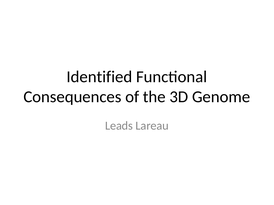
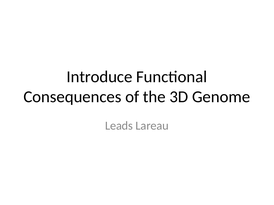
Identified: Identified -> Introduce
